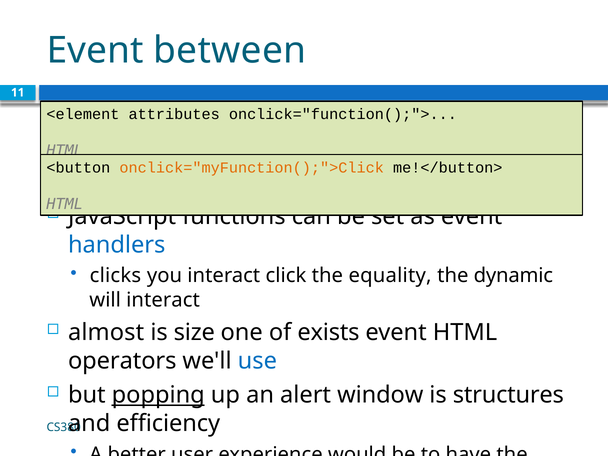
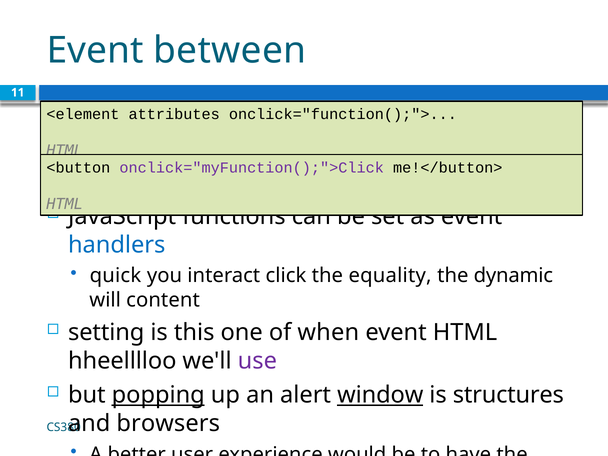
onclick="myFunction();">Click colour: orange -> purple
clicks: clicks -> quick
will interact: interact -> content
almost: almost -> setting
size: size -> this
exists: exists -> when
operators: operators -> hheelllloo
use colour: blue -> purple
window underline: none -> present
efficiency: efficiency -> browsers
